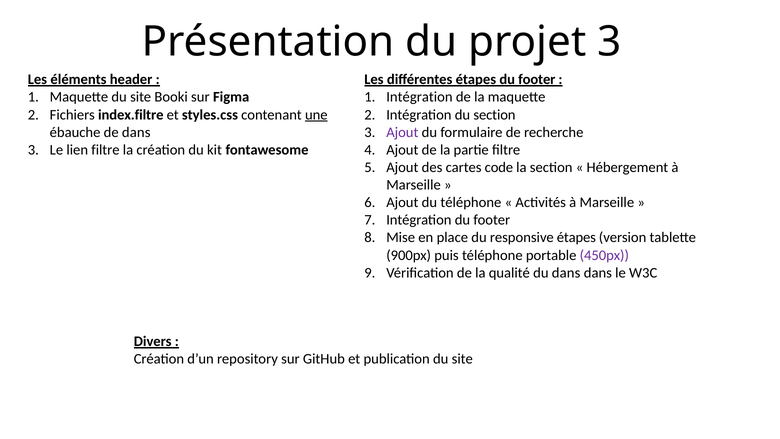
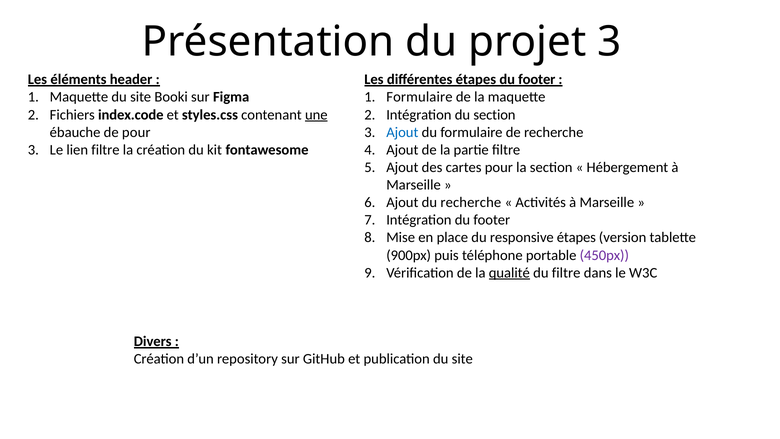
Intégration at (419, 97): Intégration -> Formulaire
index.filtre: index.filtre -> index.code
de dans: dans -> pour
Ajout at (402, 132) colour: purple -> blue
cartes code: code -> pour
du téléphone: téléphone -> recherche
qualité underline: none -> present
du dans: dans -> filtre
